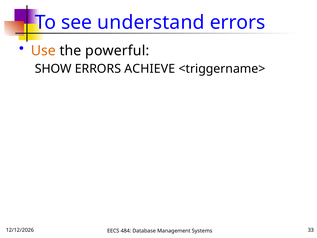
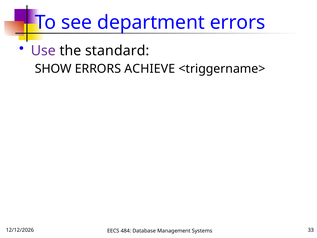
understand: understand -> department
Use colour: orange -> purple
powerful: powerful -> standard
